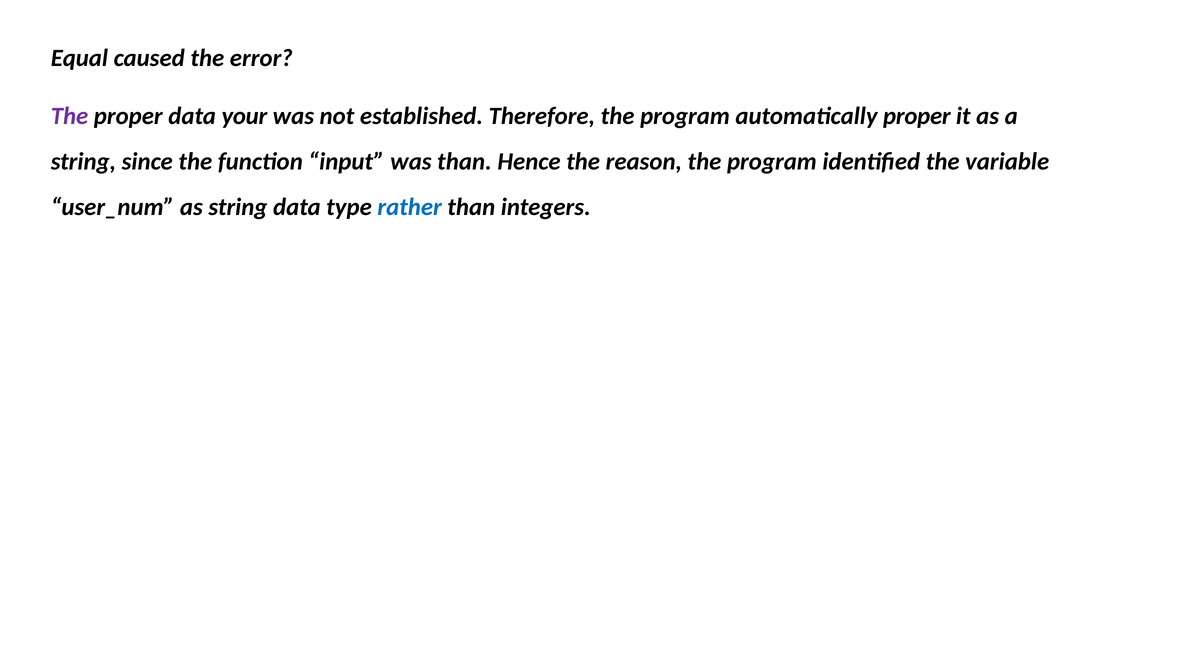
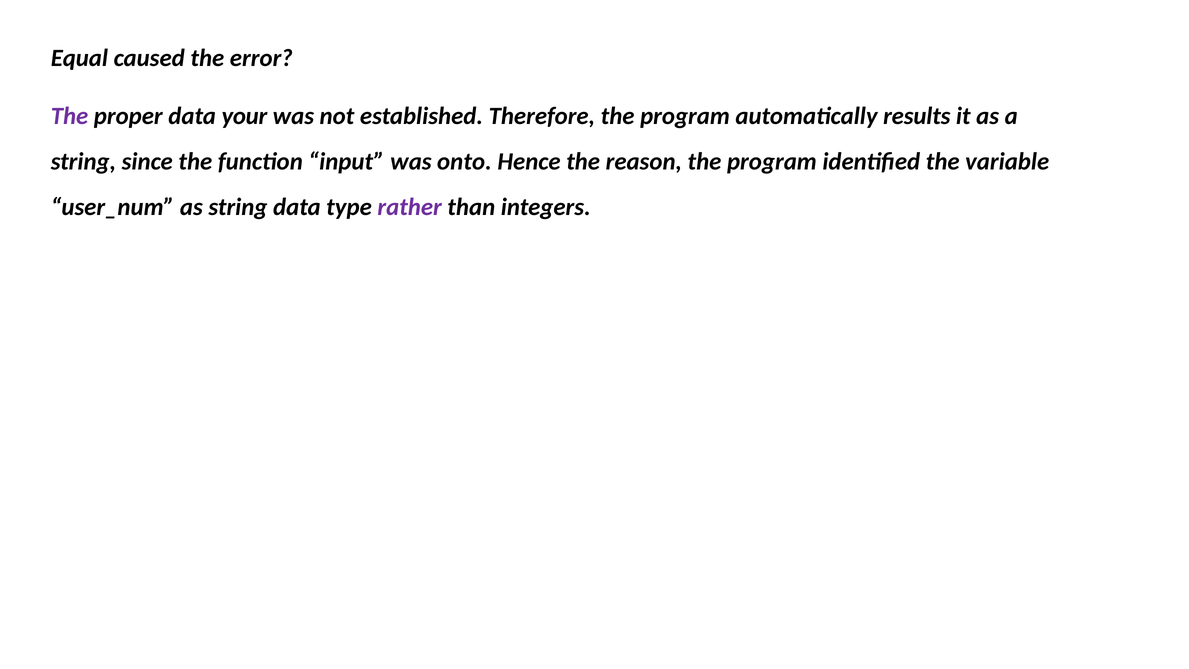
automatically proper: proper -> results
was than: than -> onto
rather colour: blue -> purple
